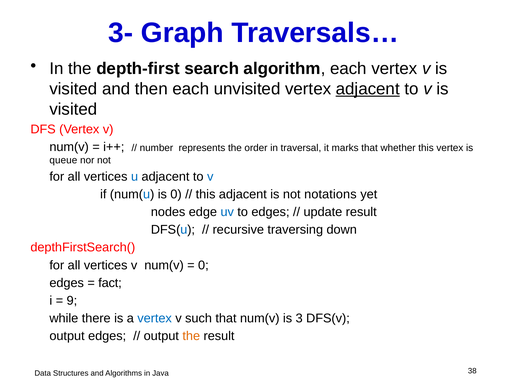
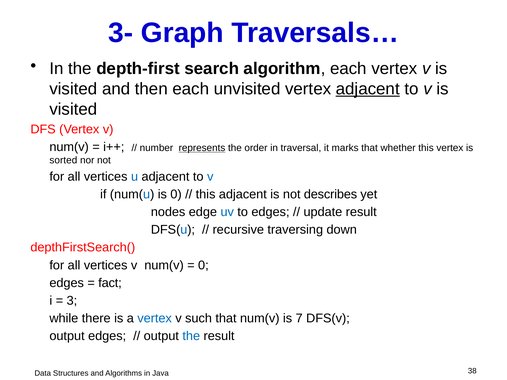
represents underline: none -> present
queue: queue -> sorted
notations: notations -> describes
9: 9 -> 3
3: 3 -> 7
the at (191, 336) colour: orange -> blue
